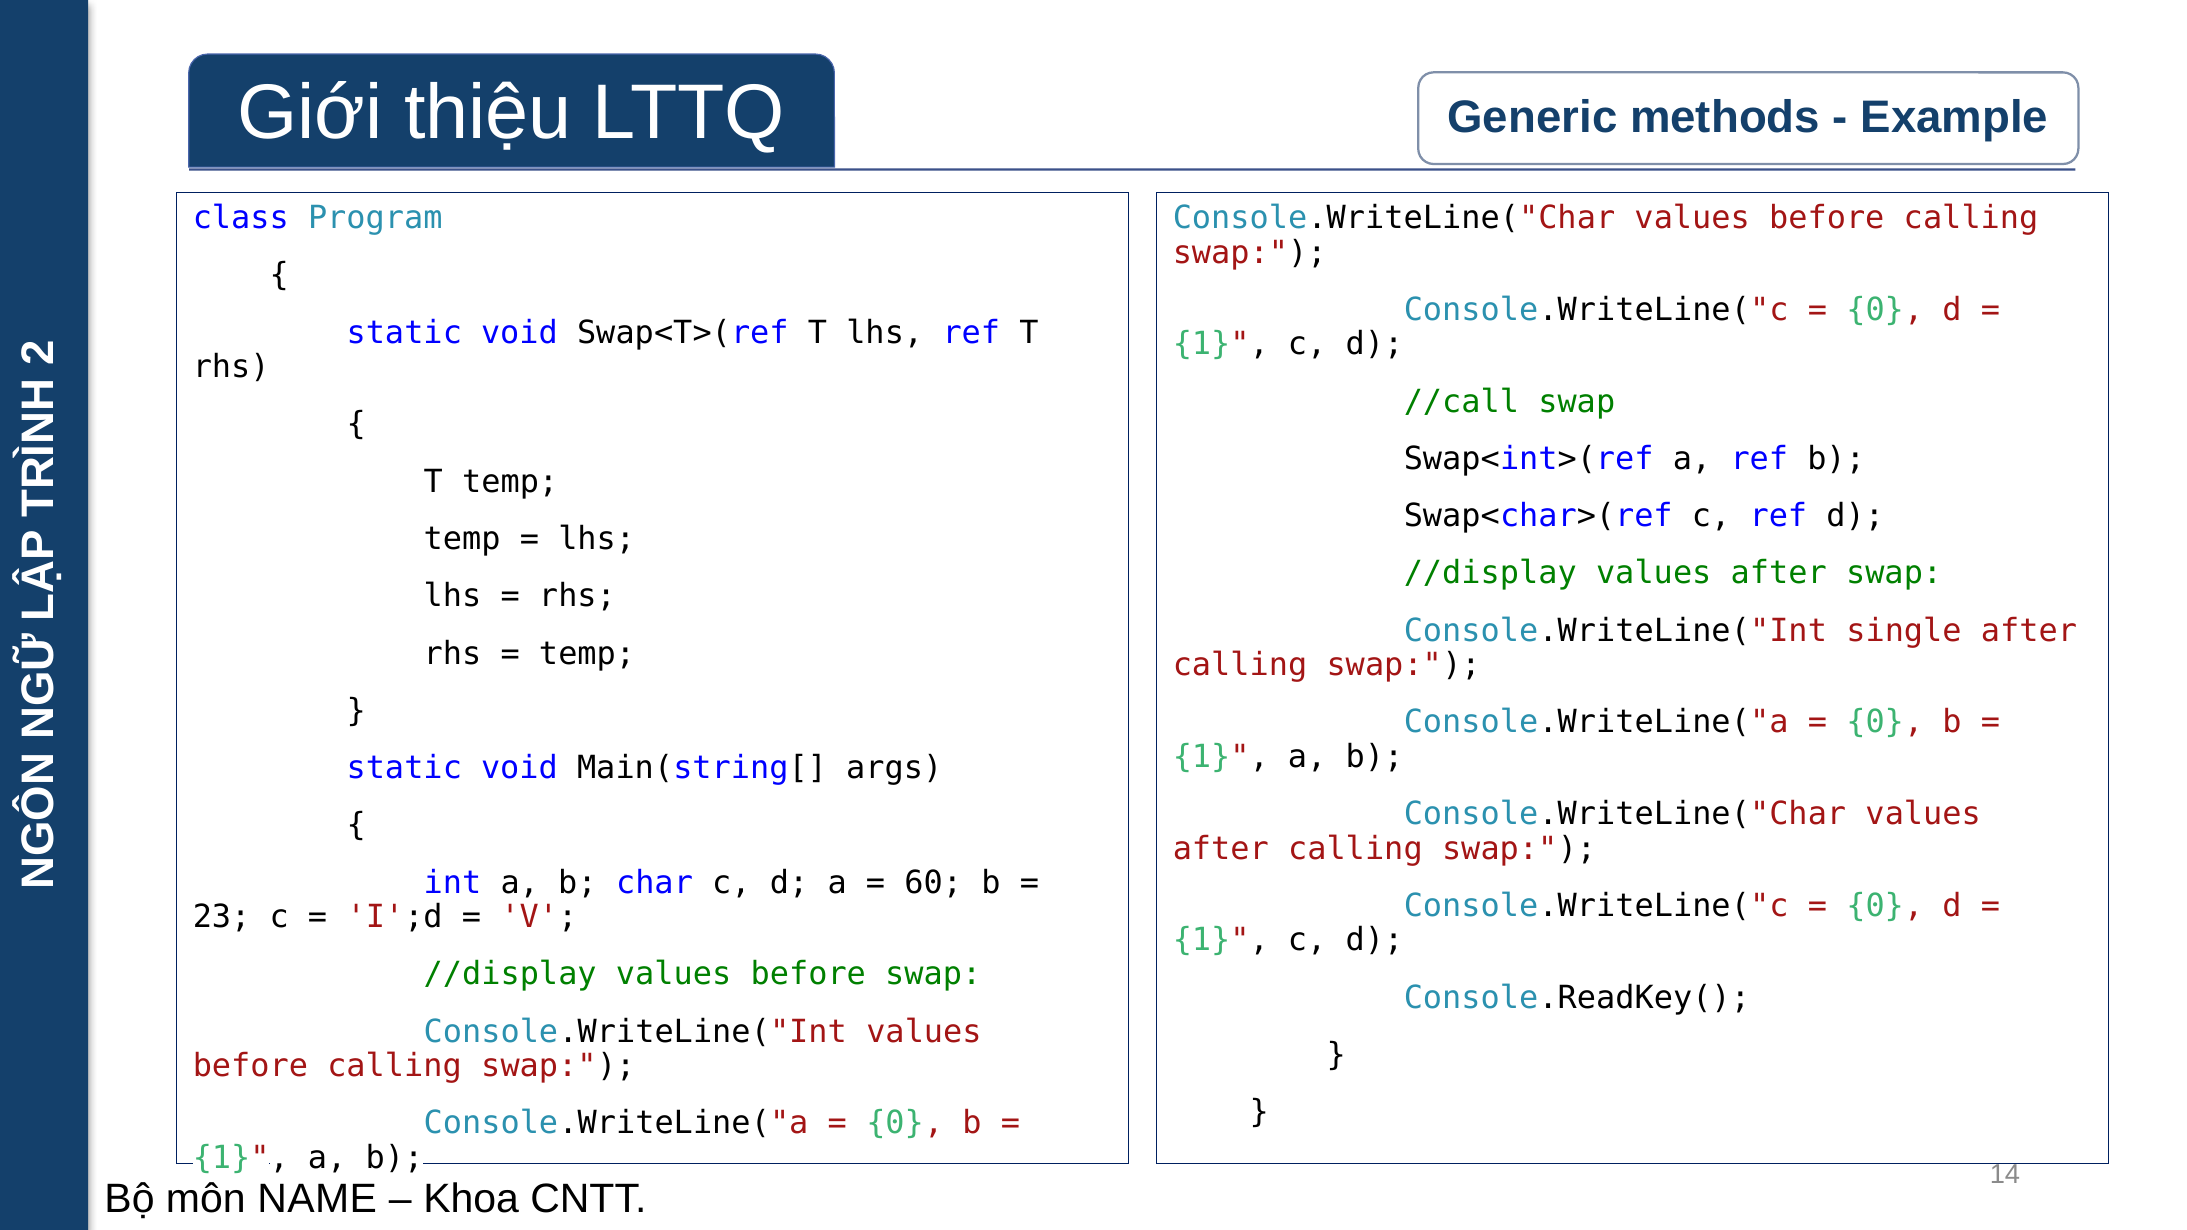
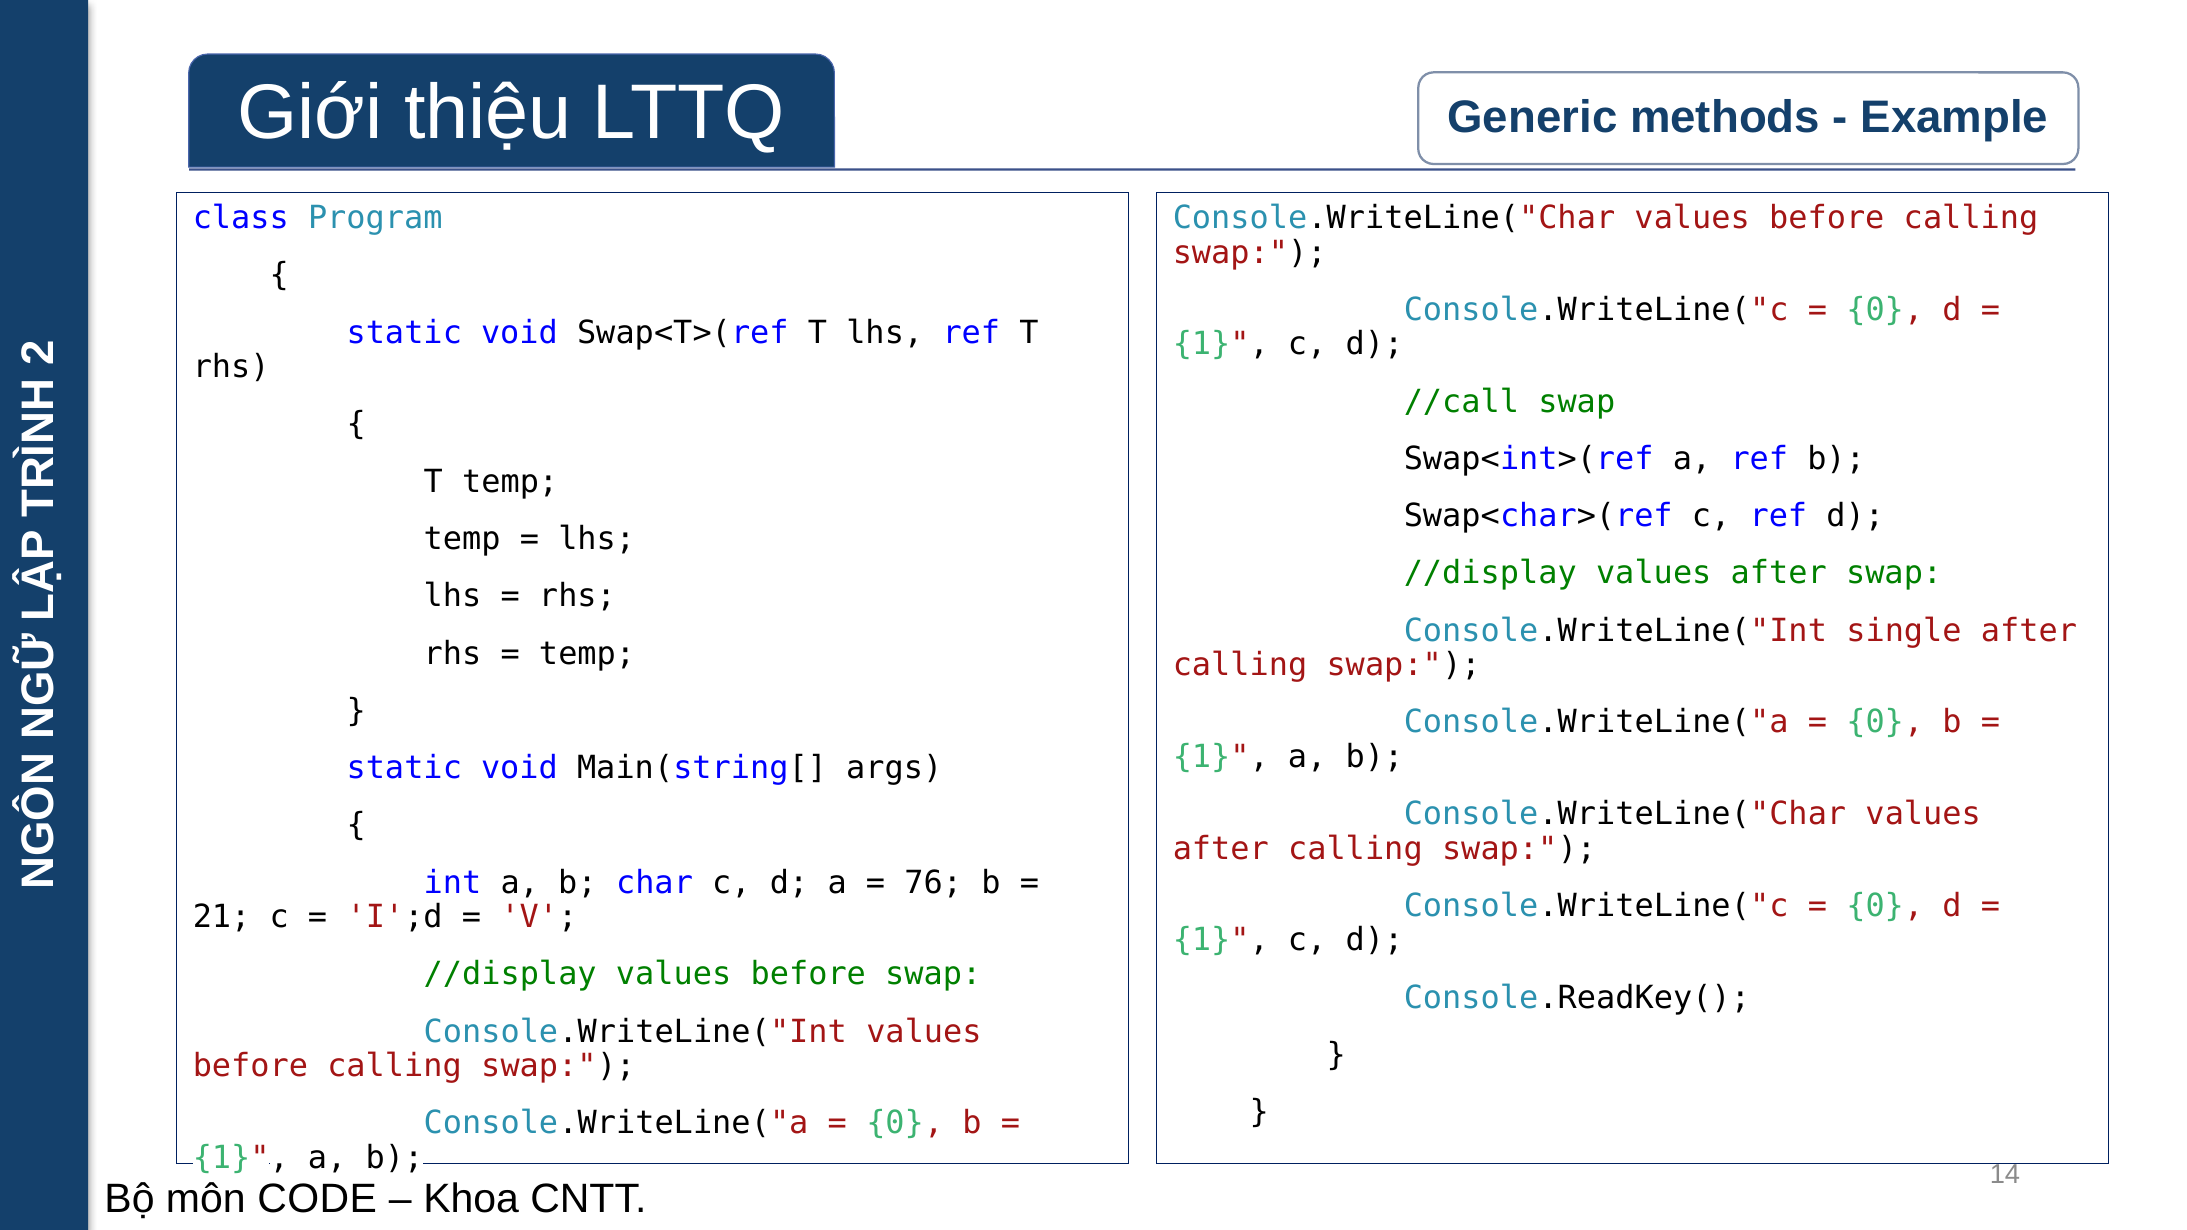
60: 60 -> 76
23: 23 -> 21
NAME: NAME -> CODE
